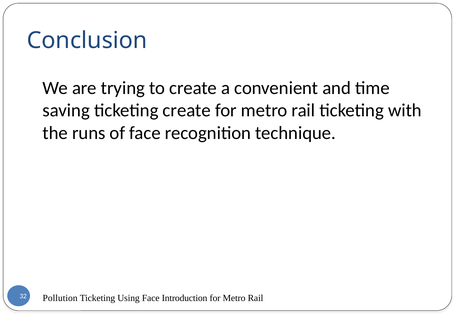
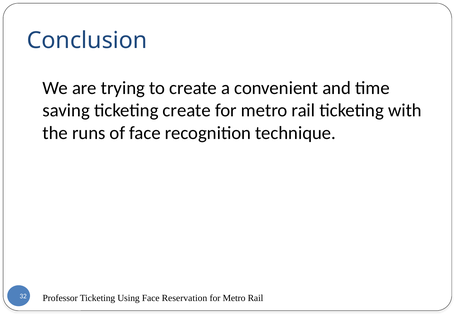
Pollution: Pollution -> Professor
Introduction: Introduction -> Reservation
